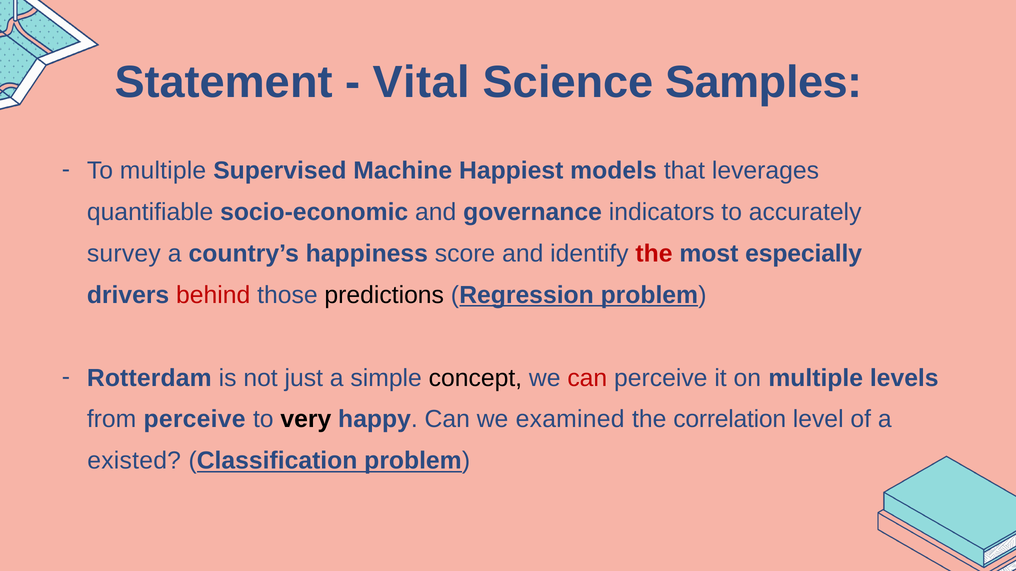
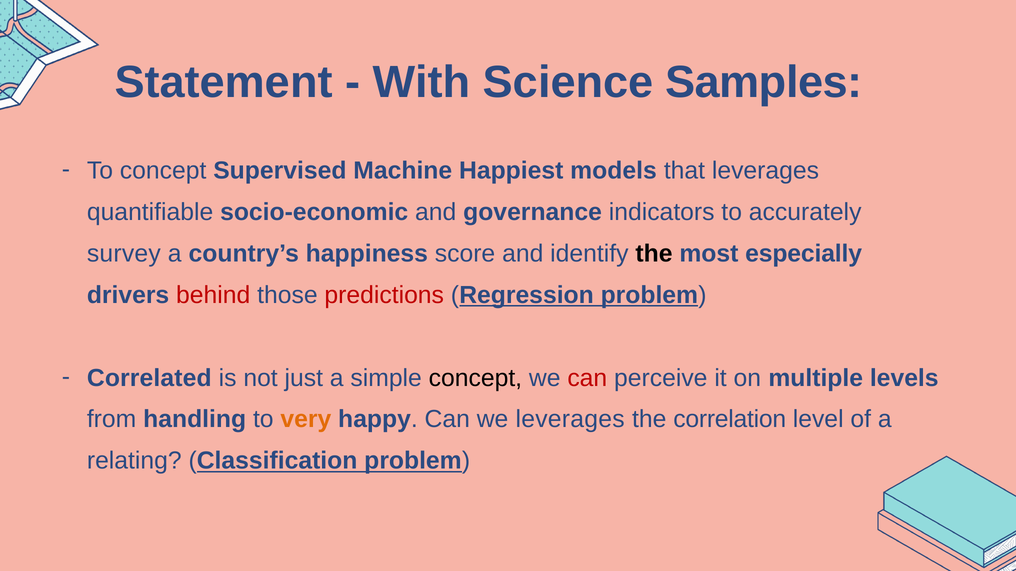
Vital: Vital -> With
multiple at (163, 171): multiple -> concept
the at (654, 254) colour: red -> black
predictions colour: black -> red
Rotterdam: Rotterdam -> Correlated
from perceive: perceive -> handling
very colour: black -> orange
we examined: examined -> leverages
existed: existed -> relating
